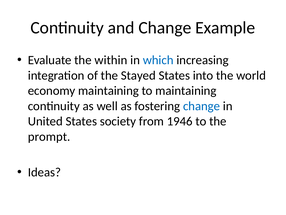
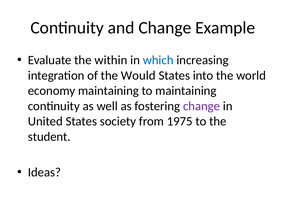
Stayed: Stayed -> Would
change at (202, 106) colour: blue -> purple
1946: 1946 -> 1975
prompt: prompt -> student
